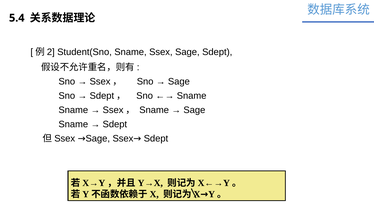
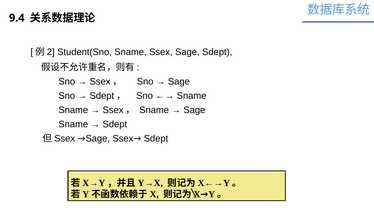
5.4: 5.4 -> 9.4
